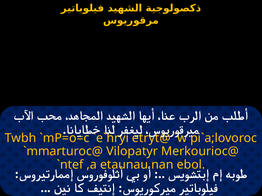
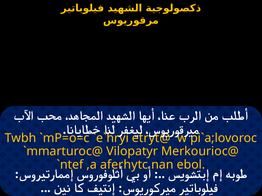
etaunau: etaunau -> aferhytc
